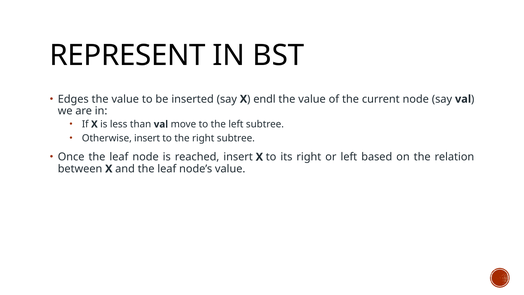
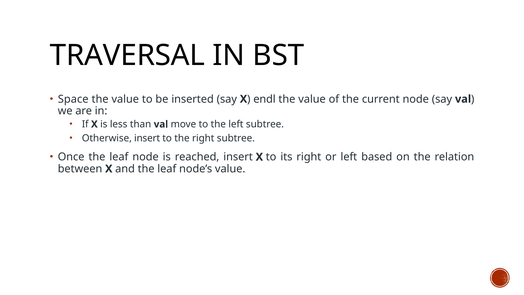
REPRESENT: REPRESENT -> TRAVERSAL
Edges: Edges -> Space
